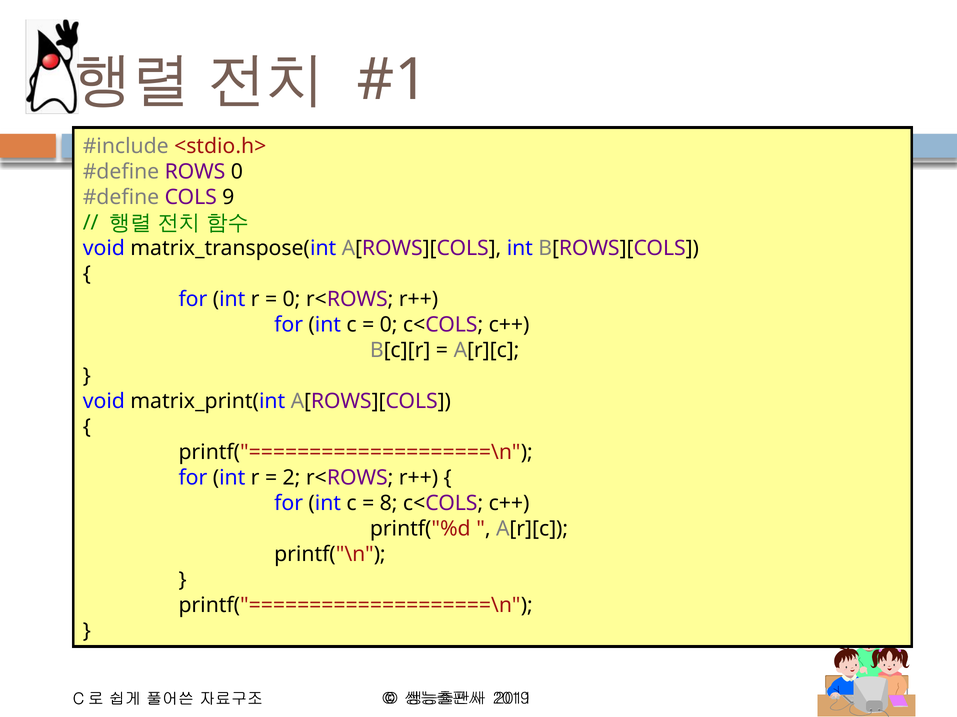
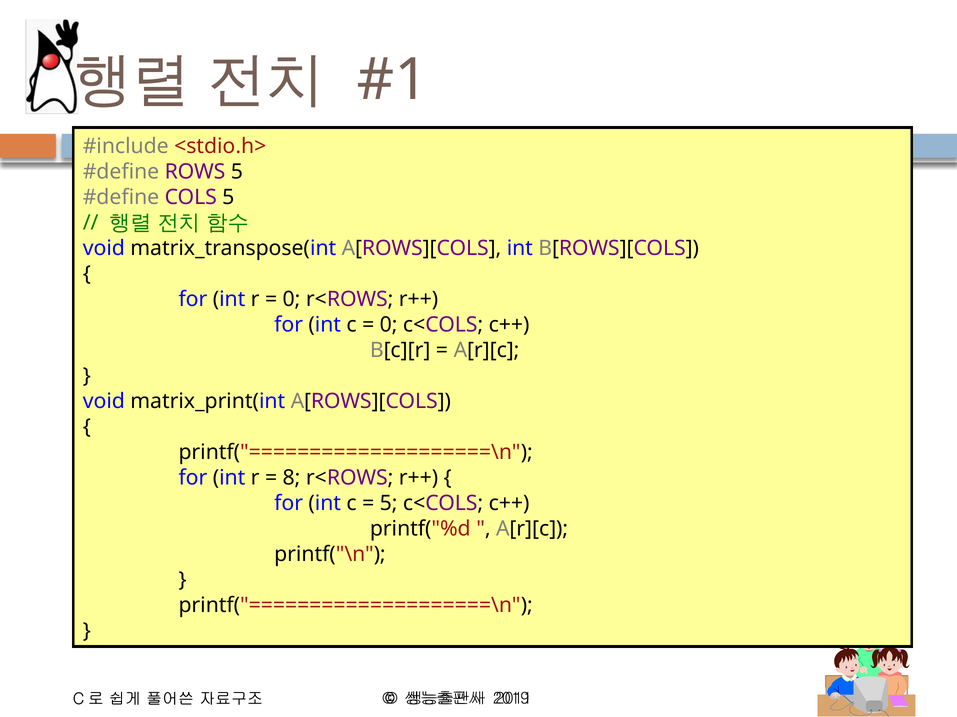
ROWS 0: 0 -> 5
COLS 9: 9 -> 5
2: 2 -> 8
8 at (389, 504): 8 -> 5
